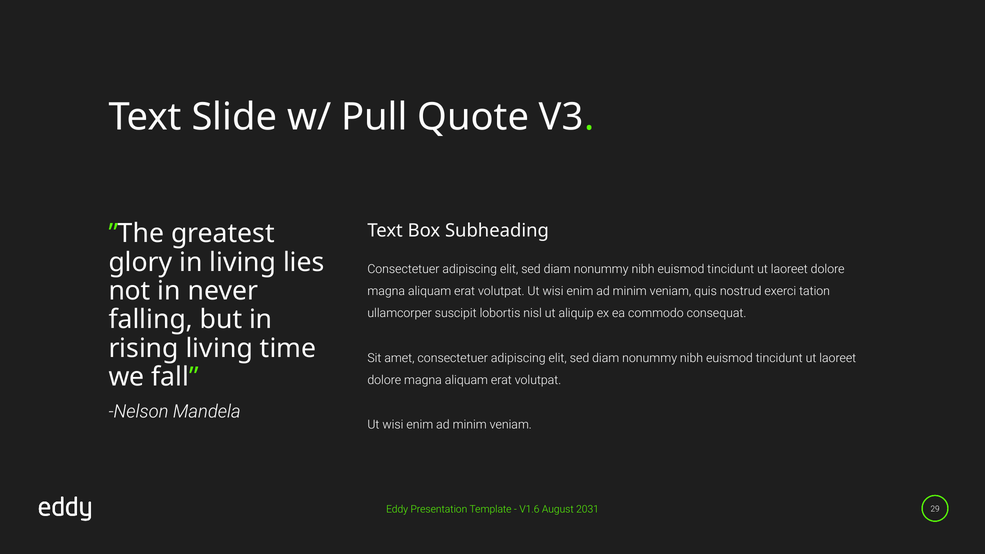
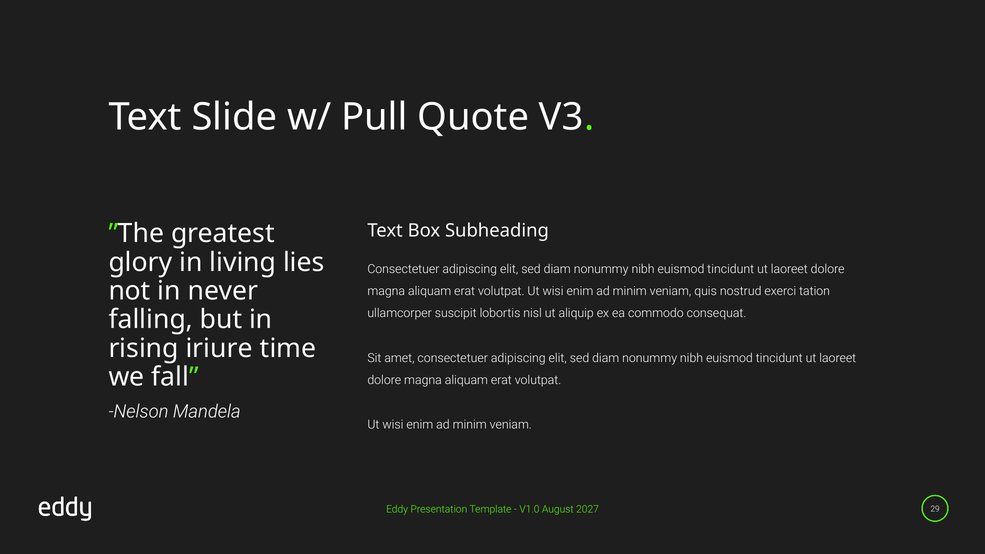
rising living: living -> iriure
V1.6: V1.6 -> V1.0
2031: 2031 -> 2027
